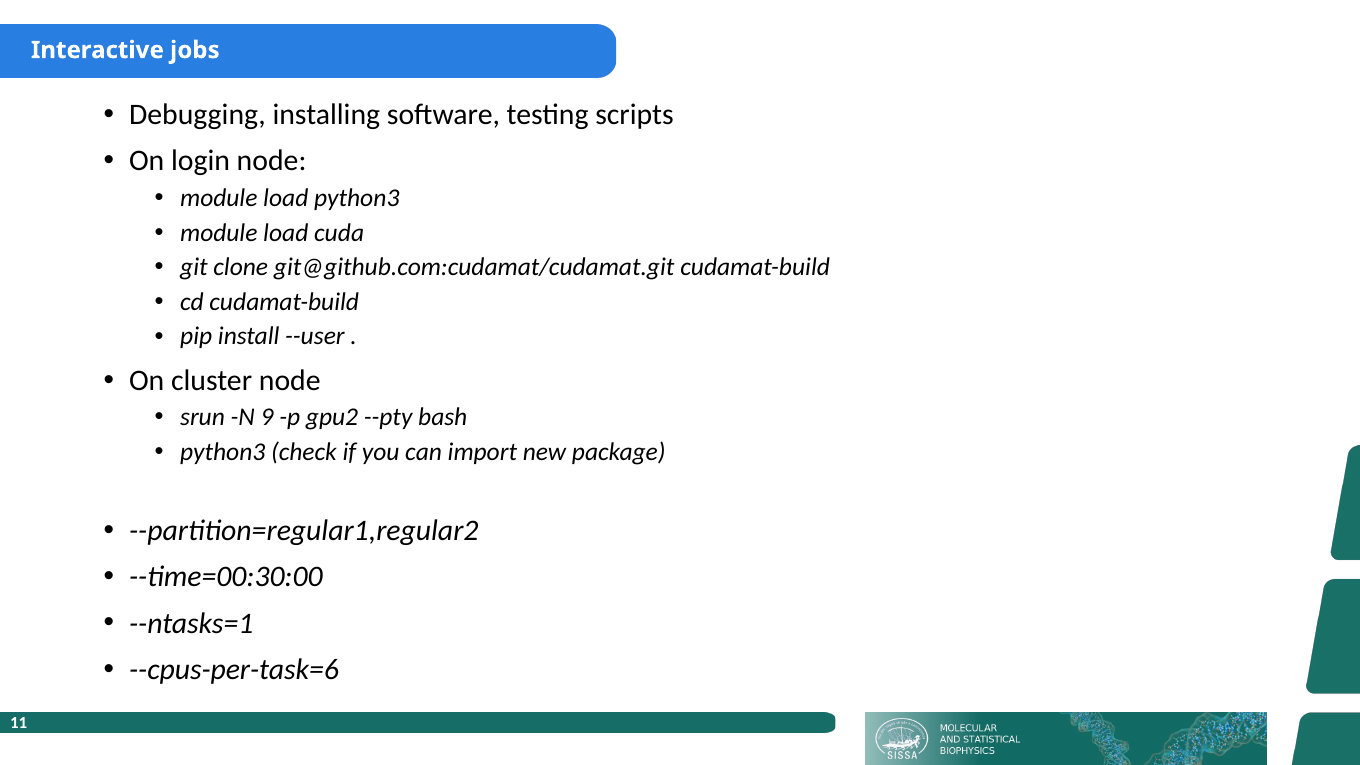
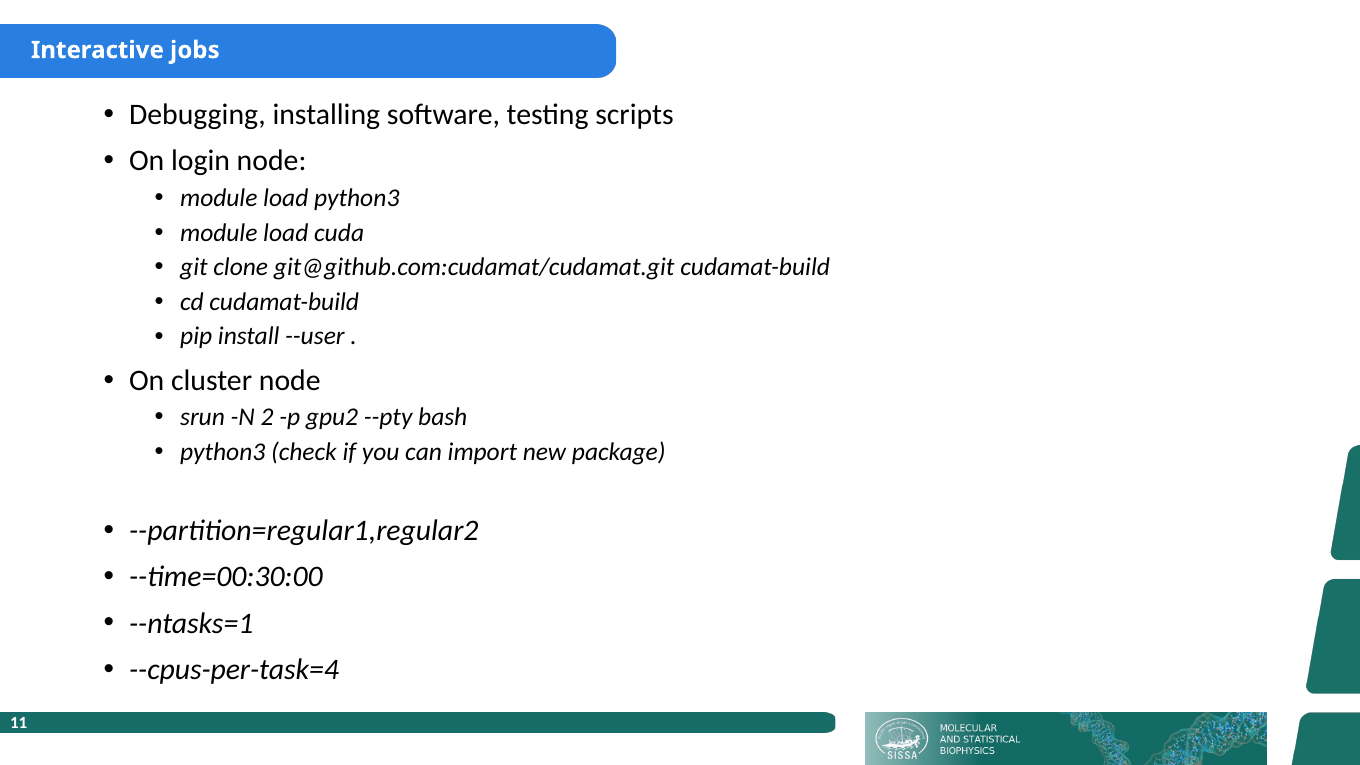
9: 9 -> 2
--cpus-per-task=6: --cpus-per-task=6 -> --cpus-per-task=4
